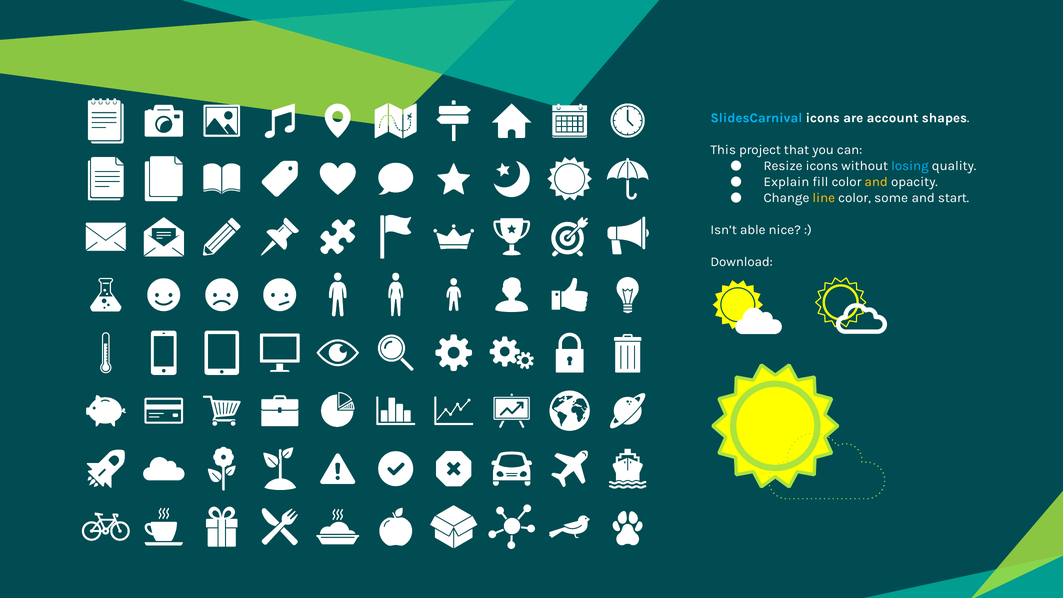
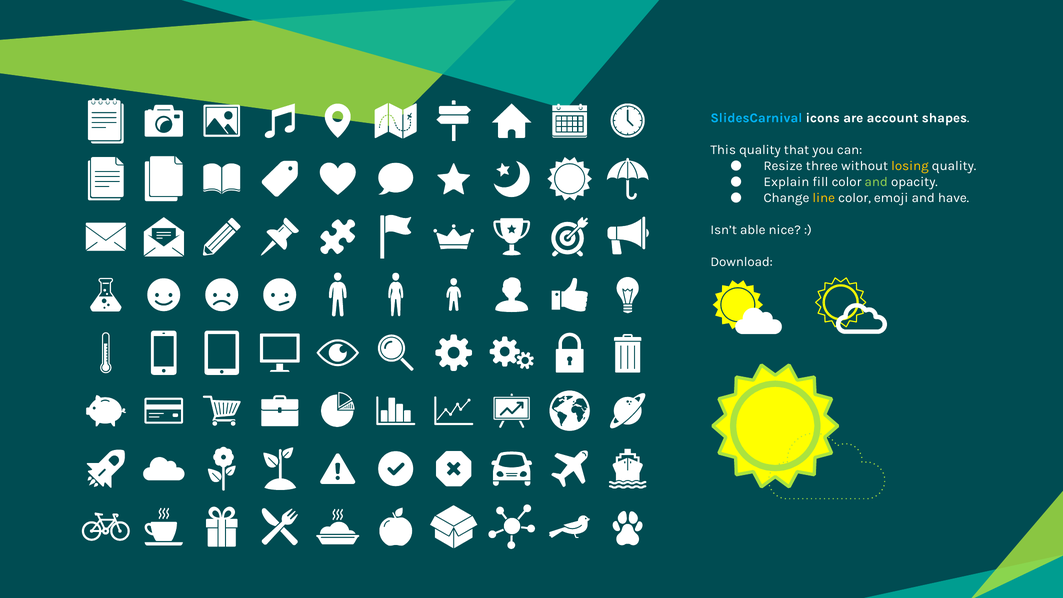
This project: project -> quality
Resize icons: icons -> three
losing colour: light blue -> yellow
and at (876, 182) colour: yellow -> light green
some: some -> emoji
start: start -> have
